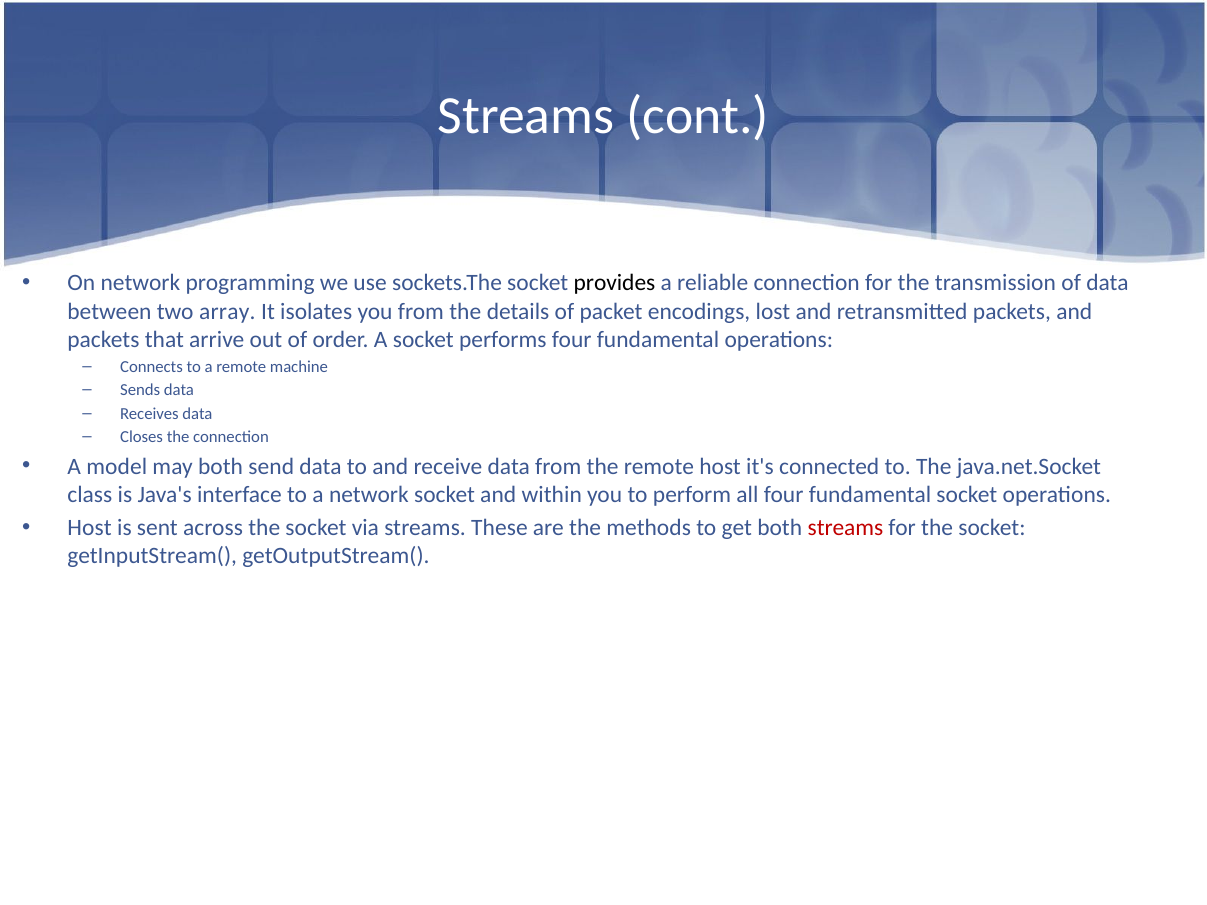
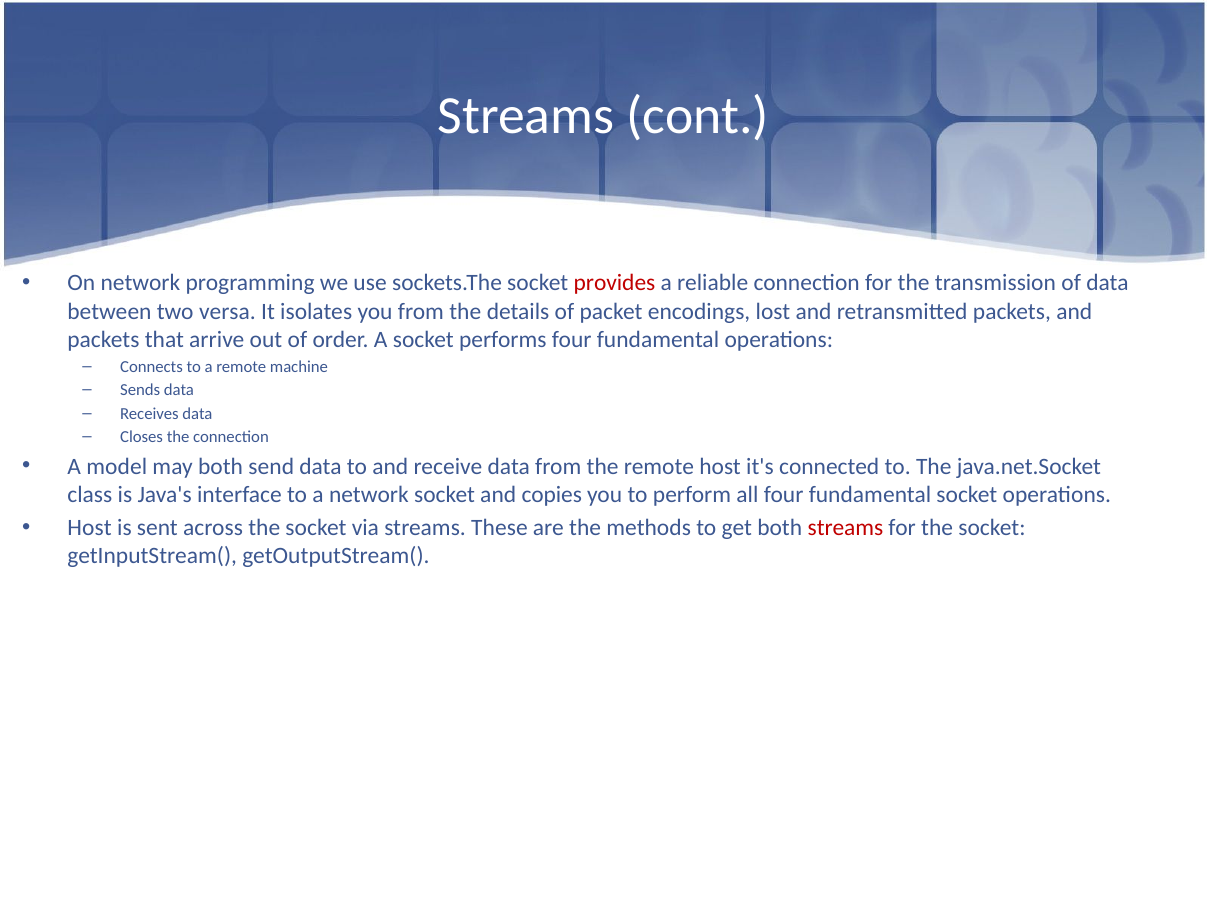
provides colour: black -> red
array: array -> versa
within: within -> copies
